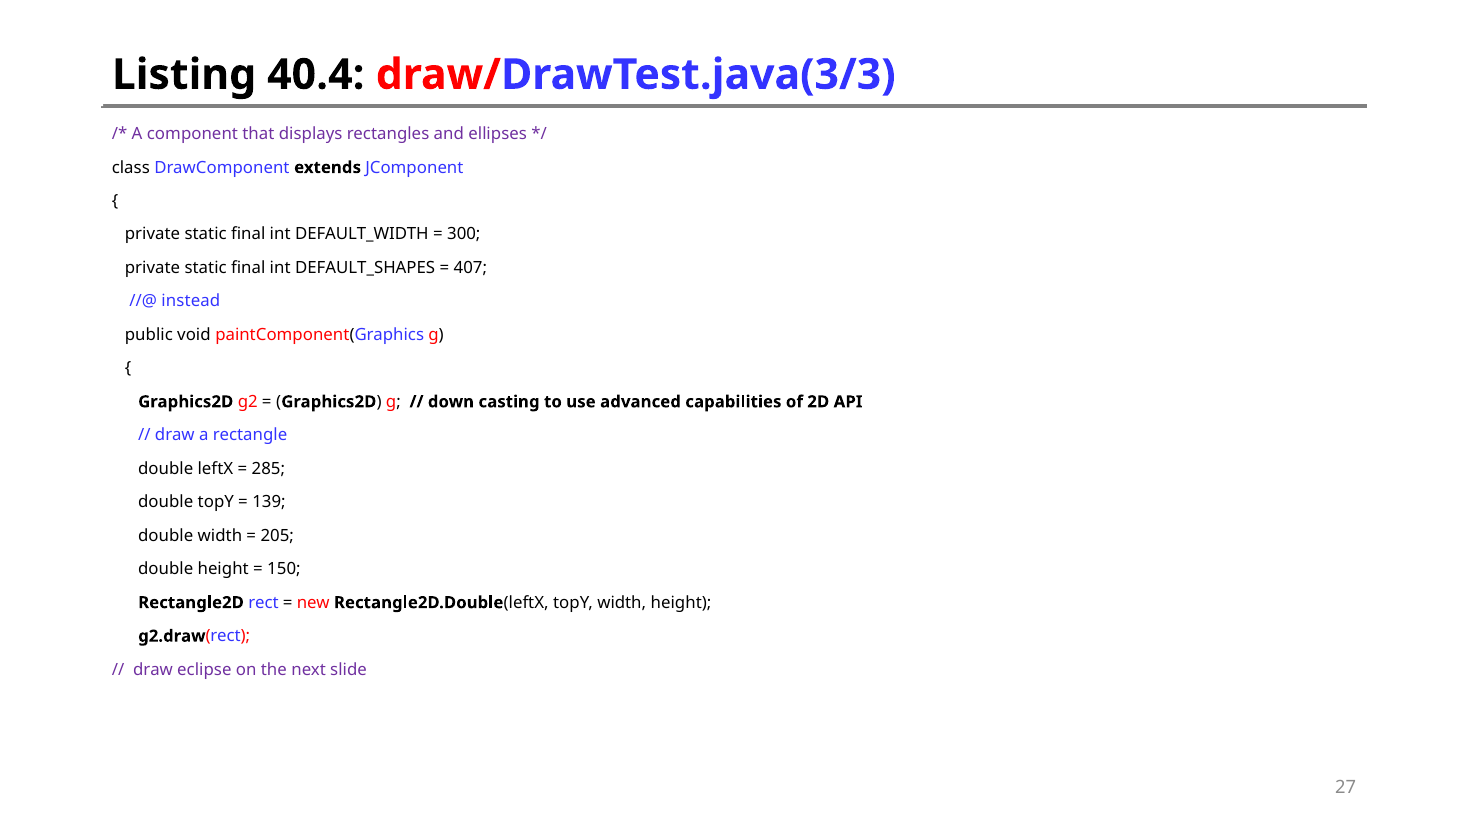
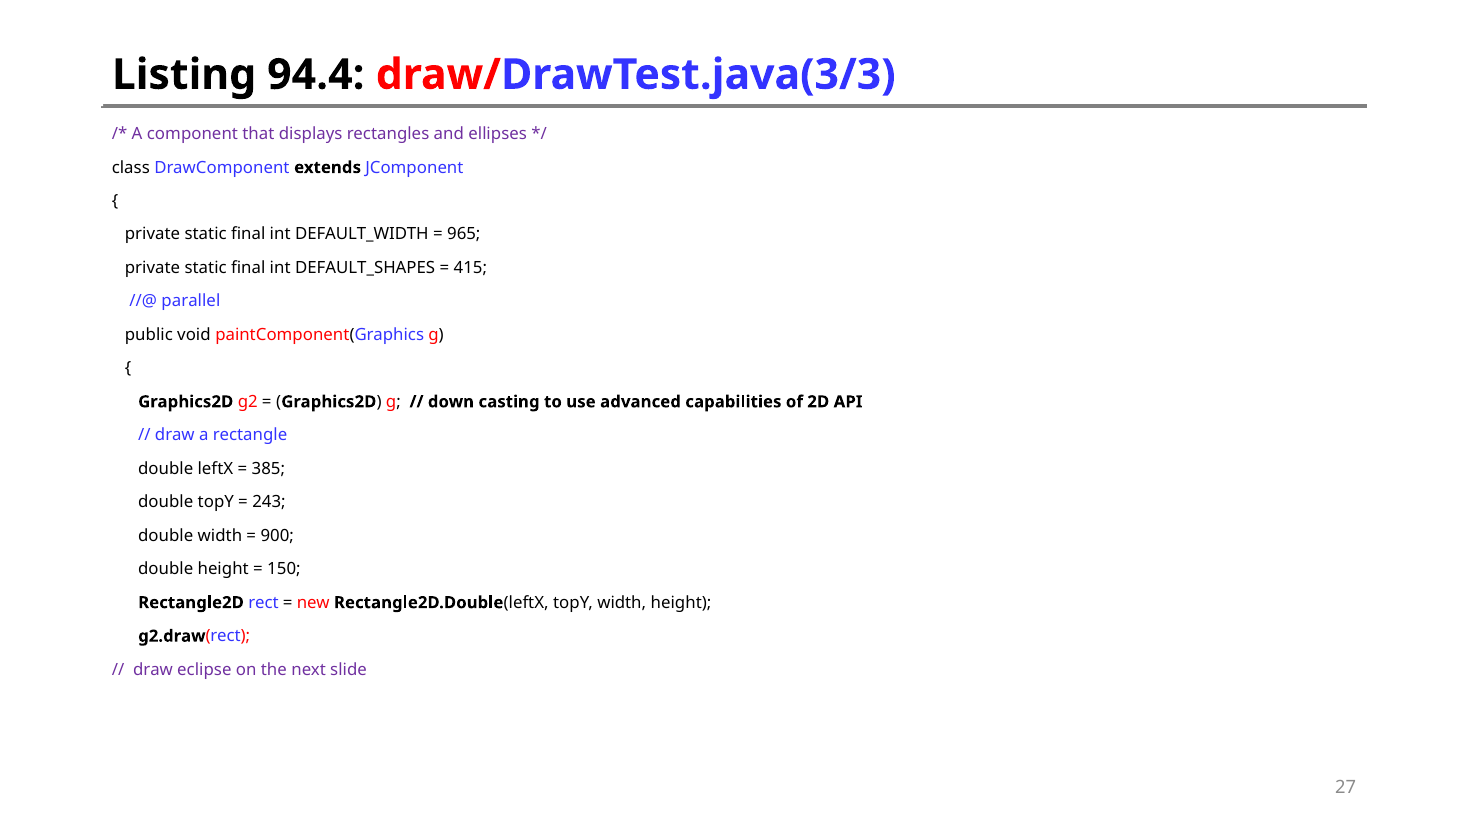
40.4: 40.4 -> 94.4
300: 300 -> 965
407: 407 -> 415
instead: instead -> parallel
285: 285 -> 385
139: 139 -> 243
205: 205 -> 900
